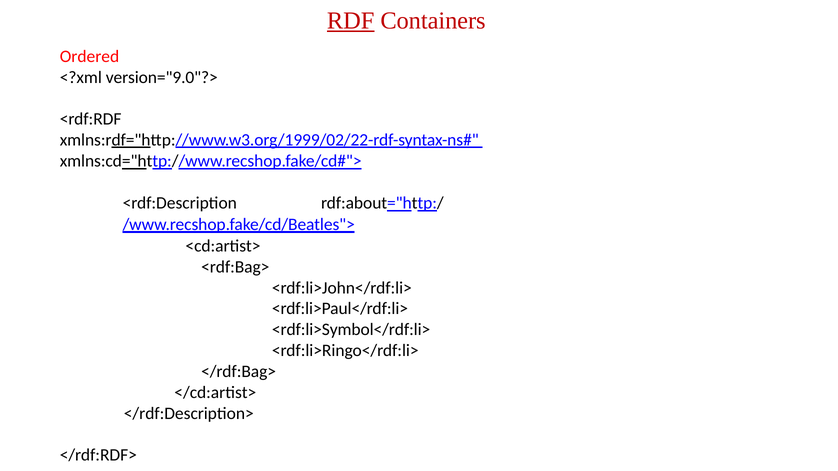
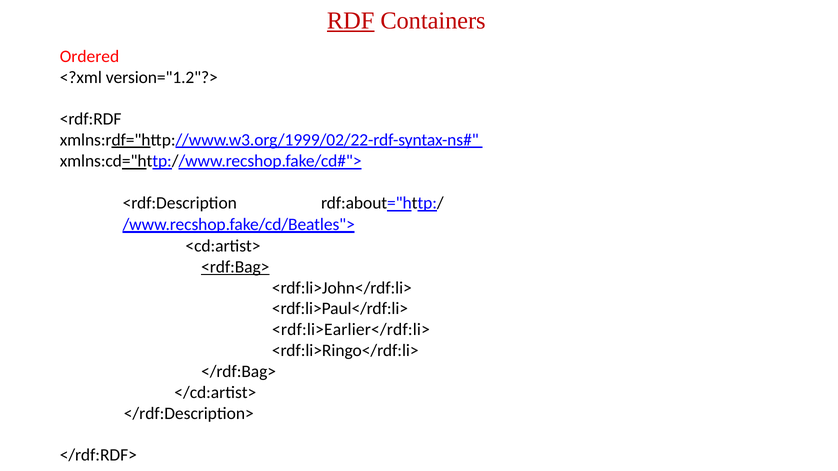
version="9.0"?>: version="9.0"?> -> version="1.2"?>
<rdf:Bag> underline: none -> present
<rdf:li>Symbol</rdf:li>: <rdf:li>Symbol</rdf:li> -> <rdf:li>Earlier</rdf:li>
